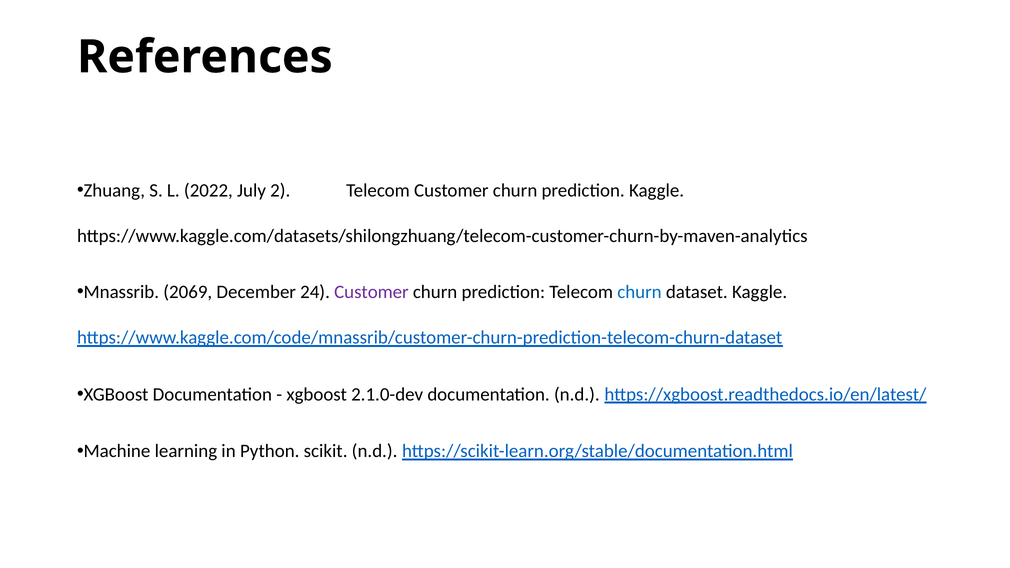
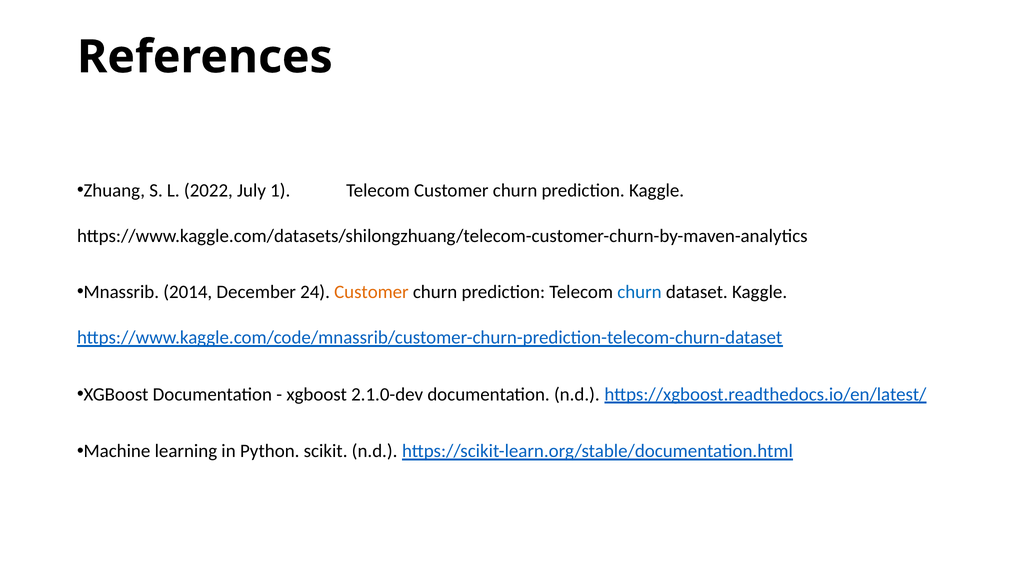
2: 2 -> 1
2069: 2069 -> 2014
Customer at (371, 292) colour: purple -> orange
